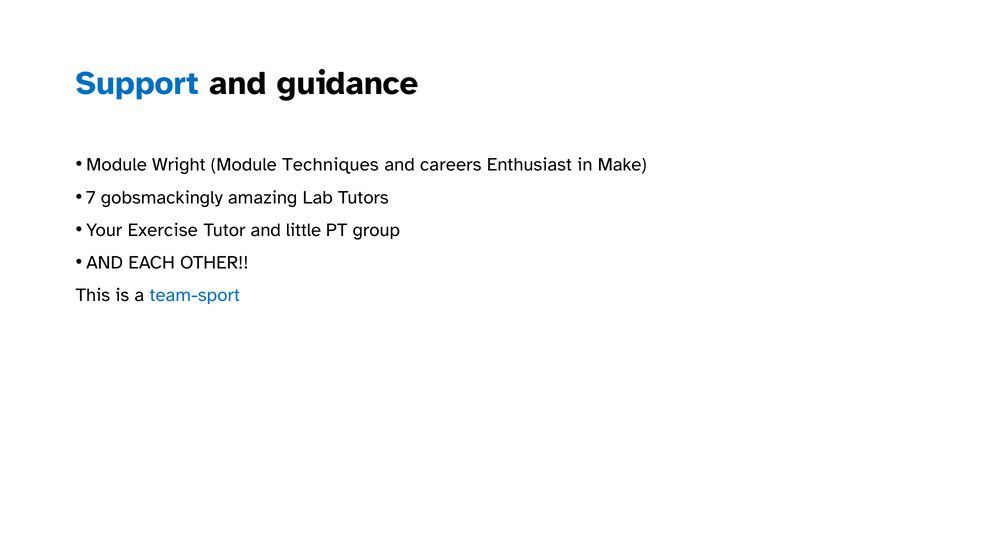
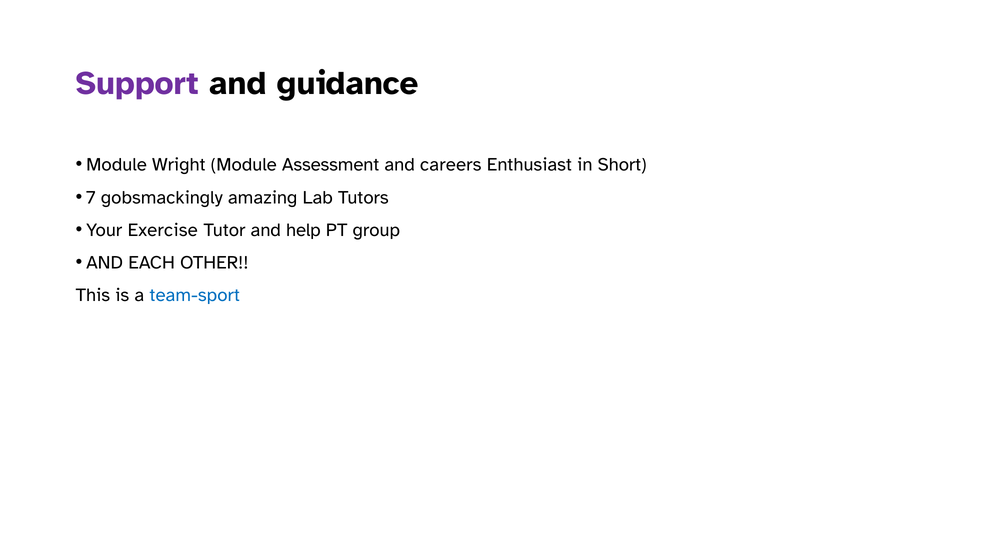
Support colour: blue -> purple
Techniques: Techniques -> Assessment
Make: Make -> Short
little: little -> help
